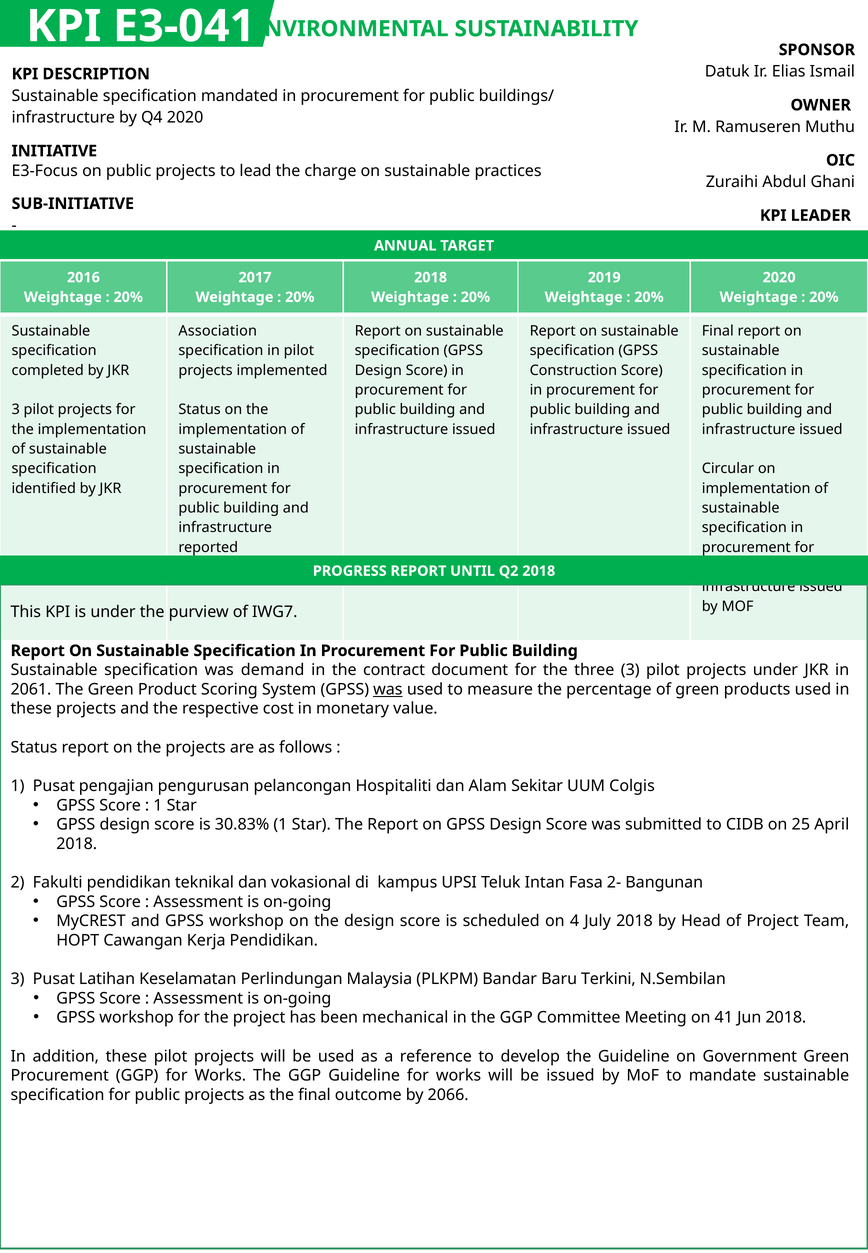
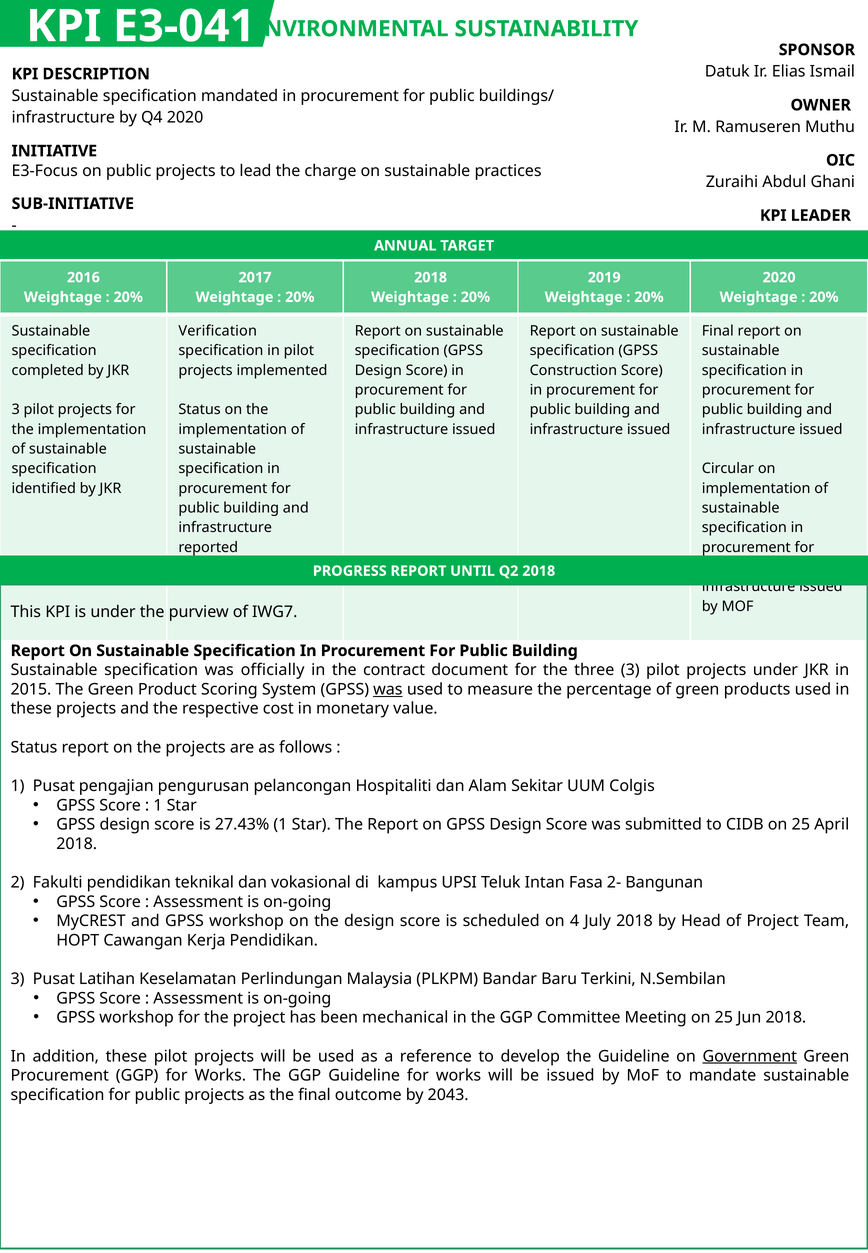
Association: Association -> Verification
demand: demand -> officially
2061: 2061 -> 2015
30.83%: 30.83% -> 27.43%
Meeting on 41: 41 -> 25
Government underline: none -> present
2066: 2066 -> 2043
